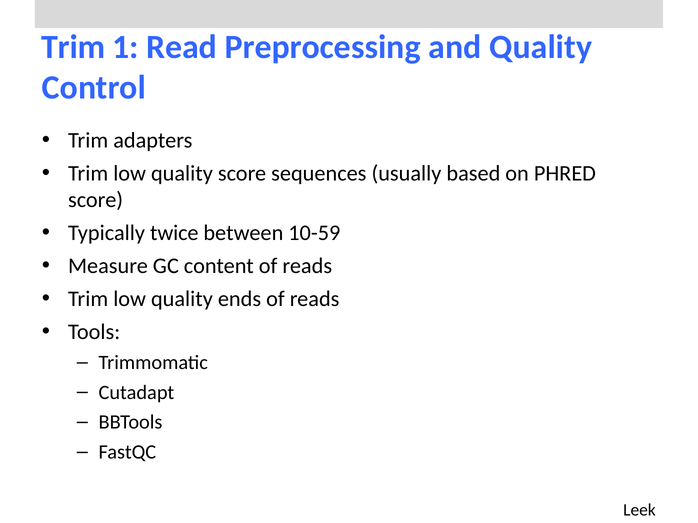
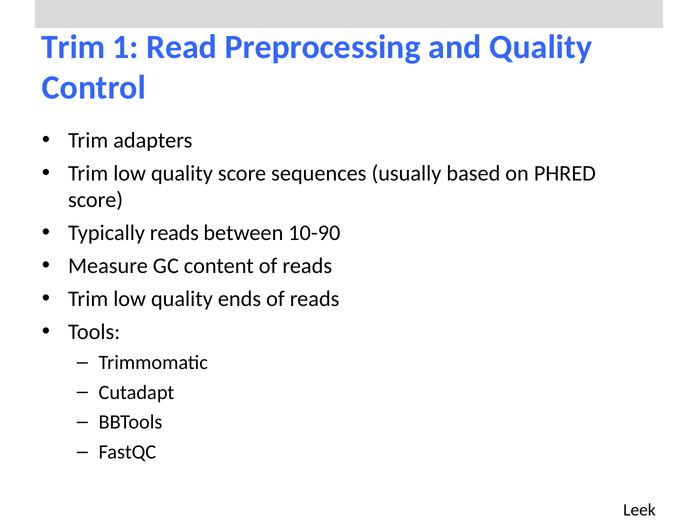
Typically twice: twice -> reads
10-59: 10-59 -> 10-90
